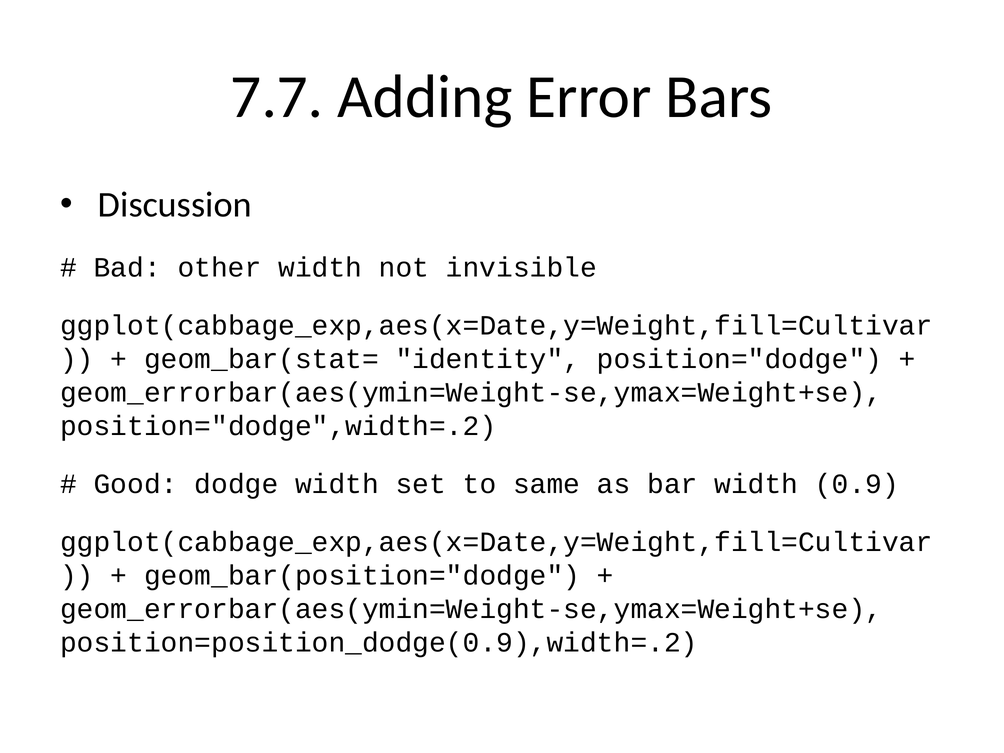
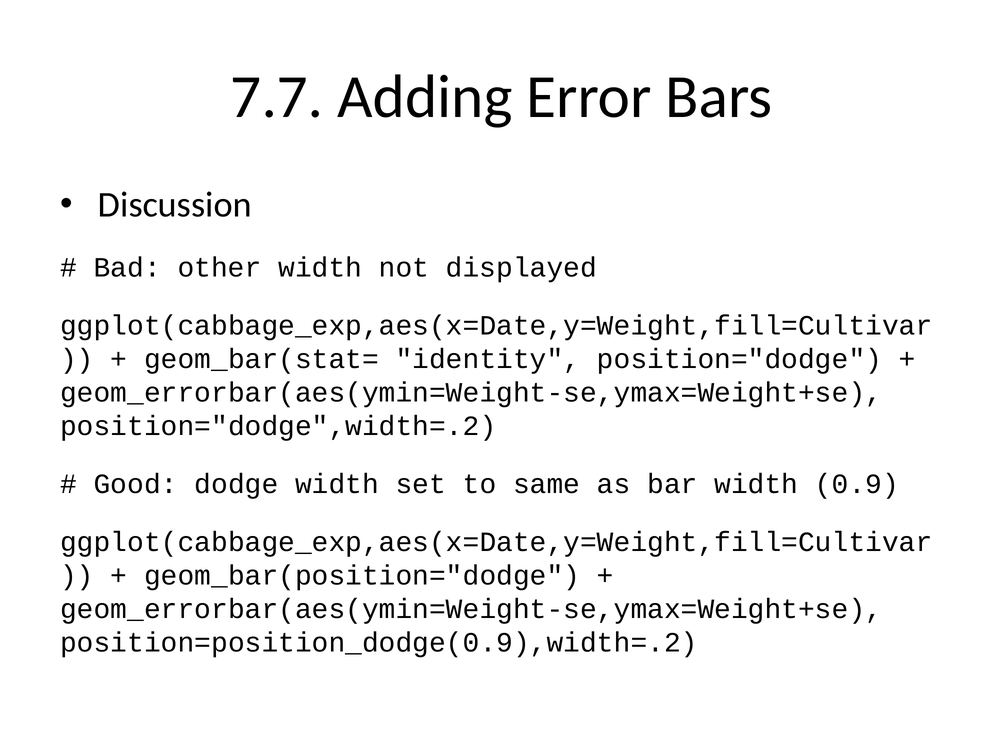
invisible: invisible -> displayed
